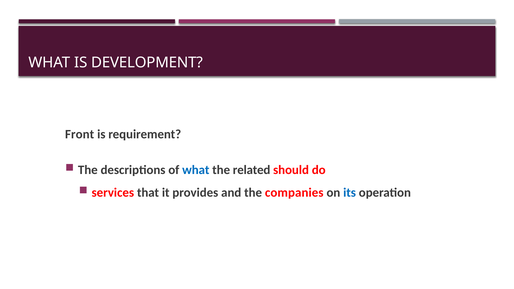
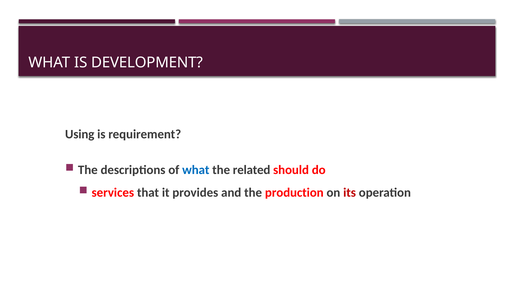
Front: Front -> Using
companies: companies -> production
its colour: blue -> red
